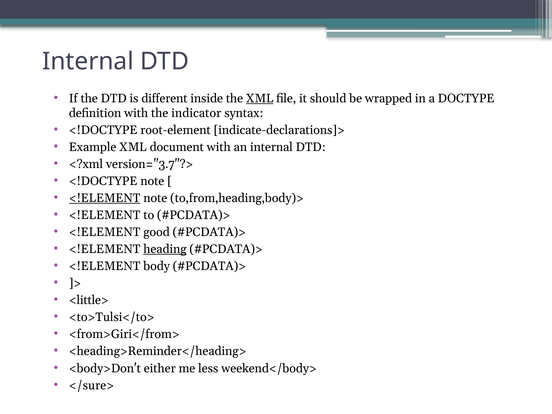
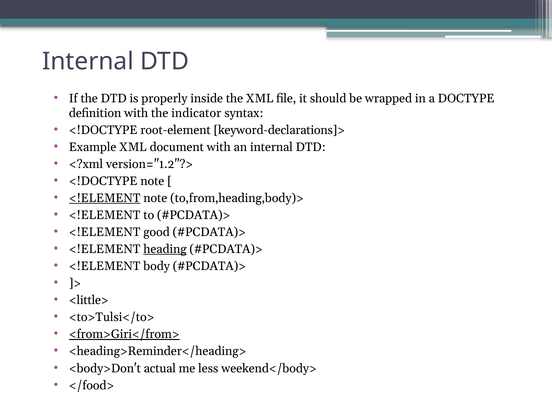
different: different -> properly
XML at (260, 98) underline: present -> none
indicate-declarations]>: indicate-declarations]> -> keyword-declarations]>
version="3.7"?>: version="3.7"?> -> version="1.2"?>
<from>Giri</from> underline: none -> present
either: either -> actual
</sure>: </sure> -> </food>
